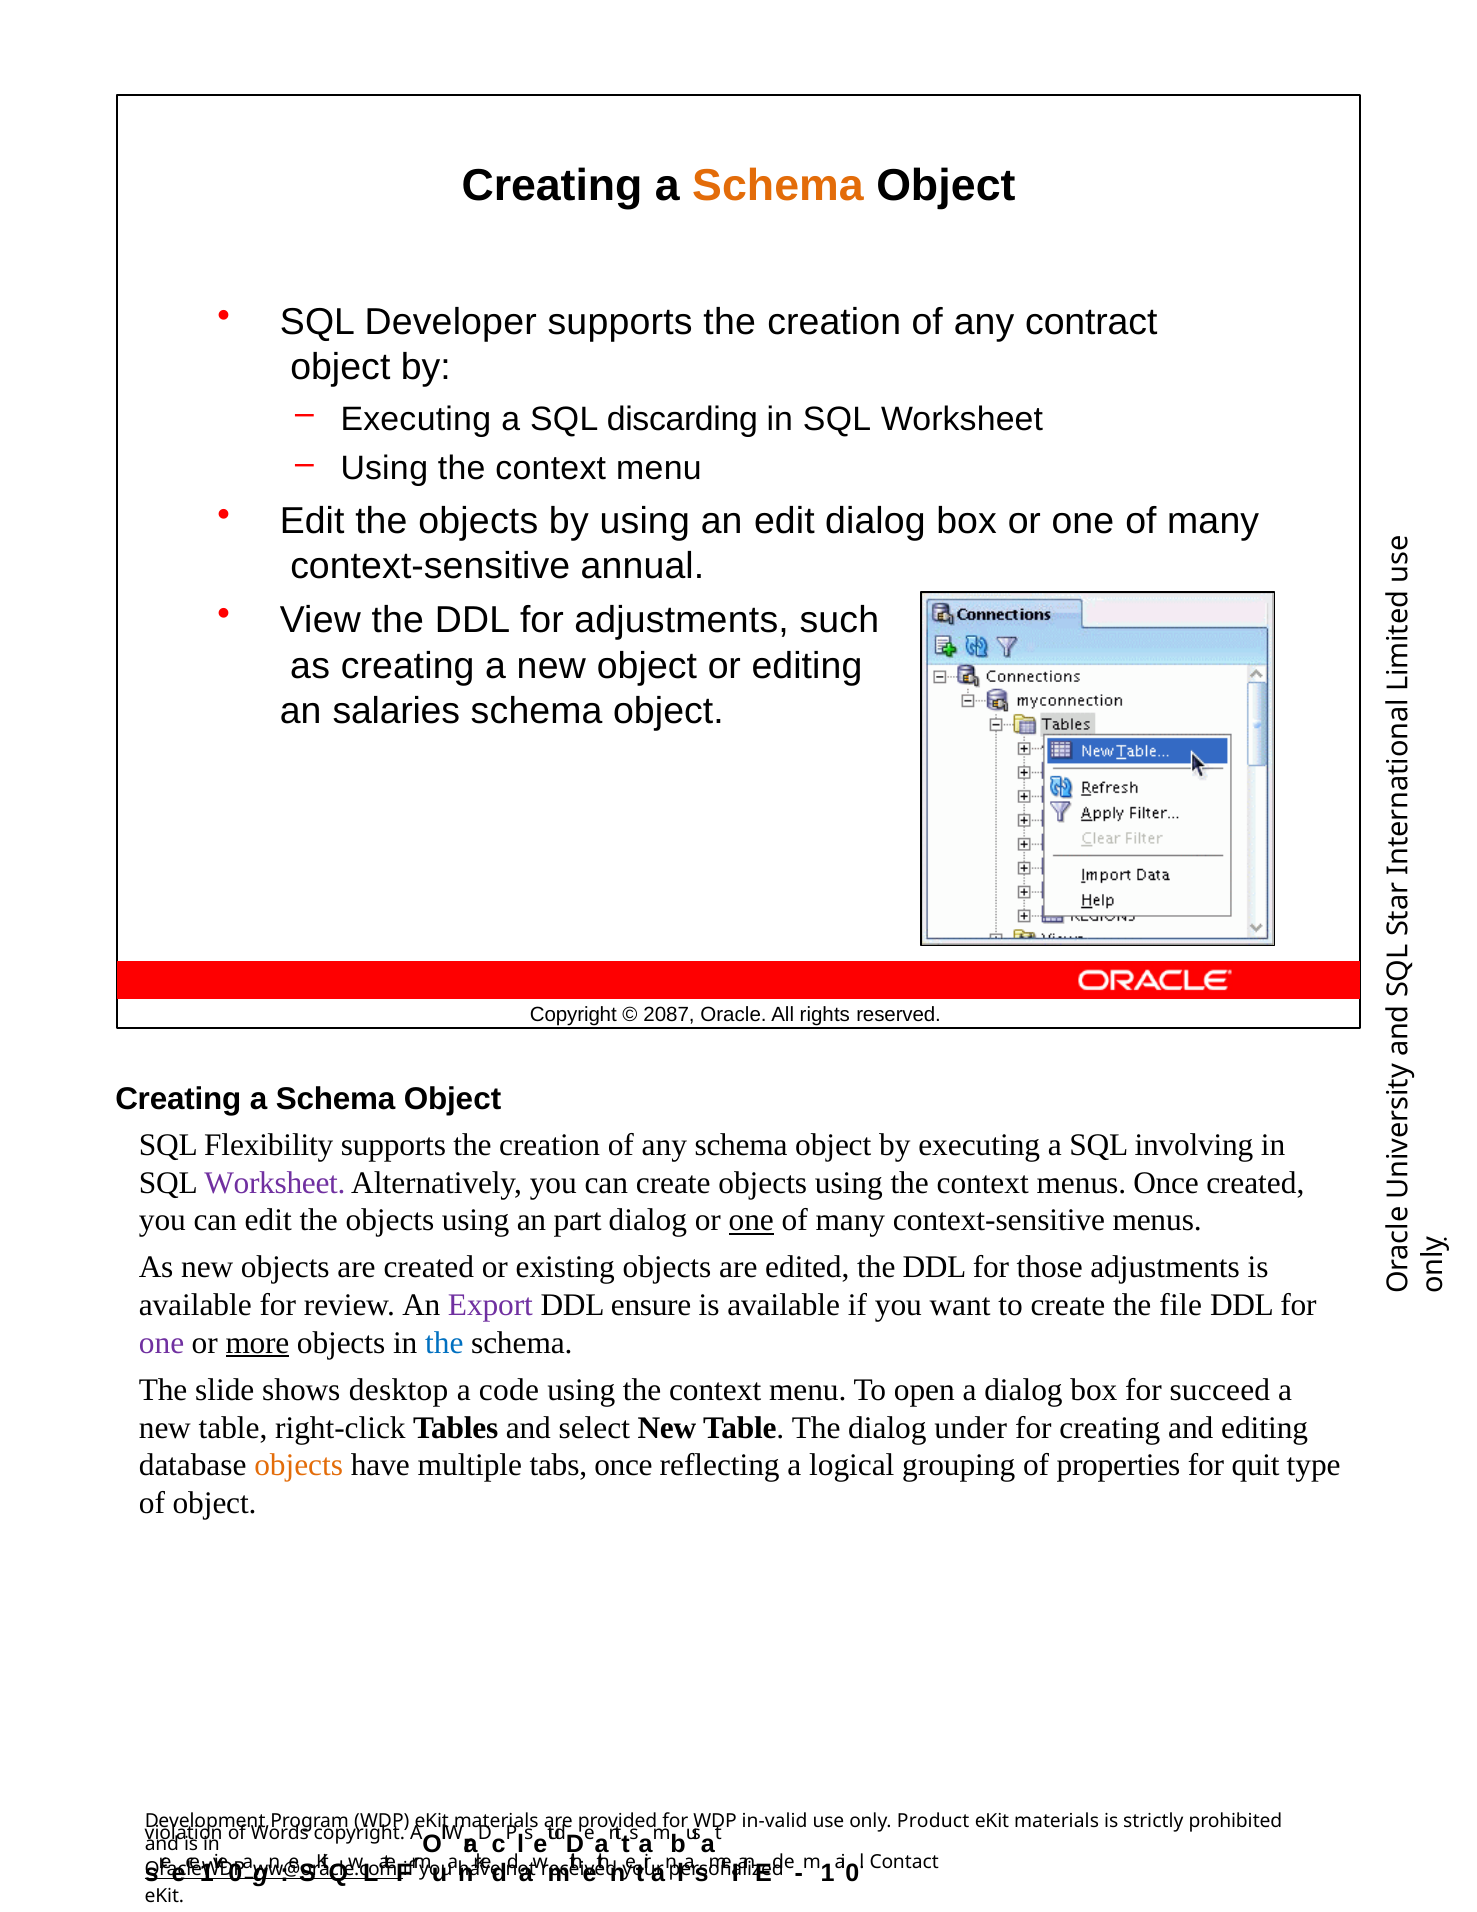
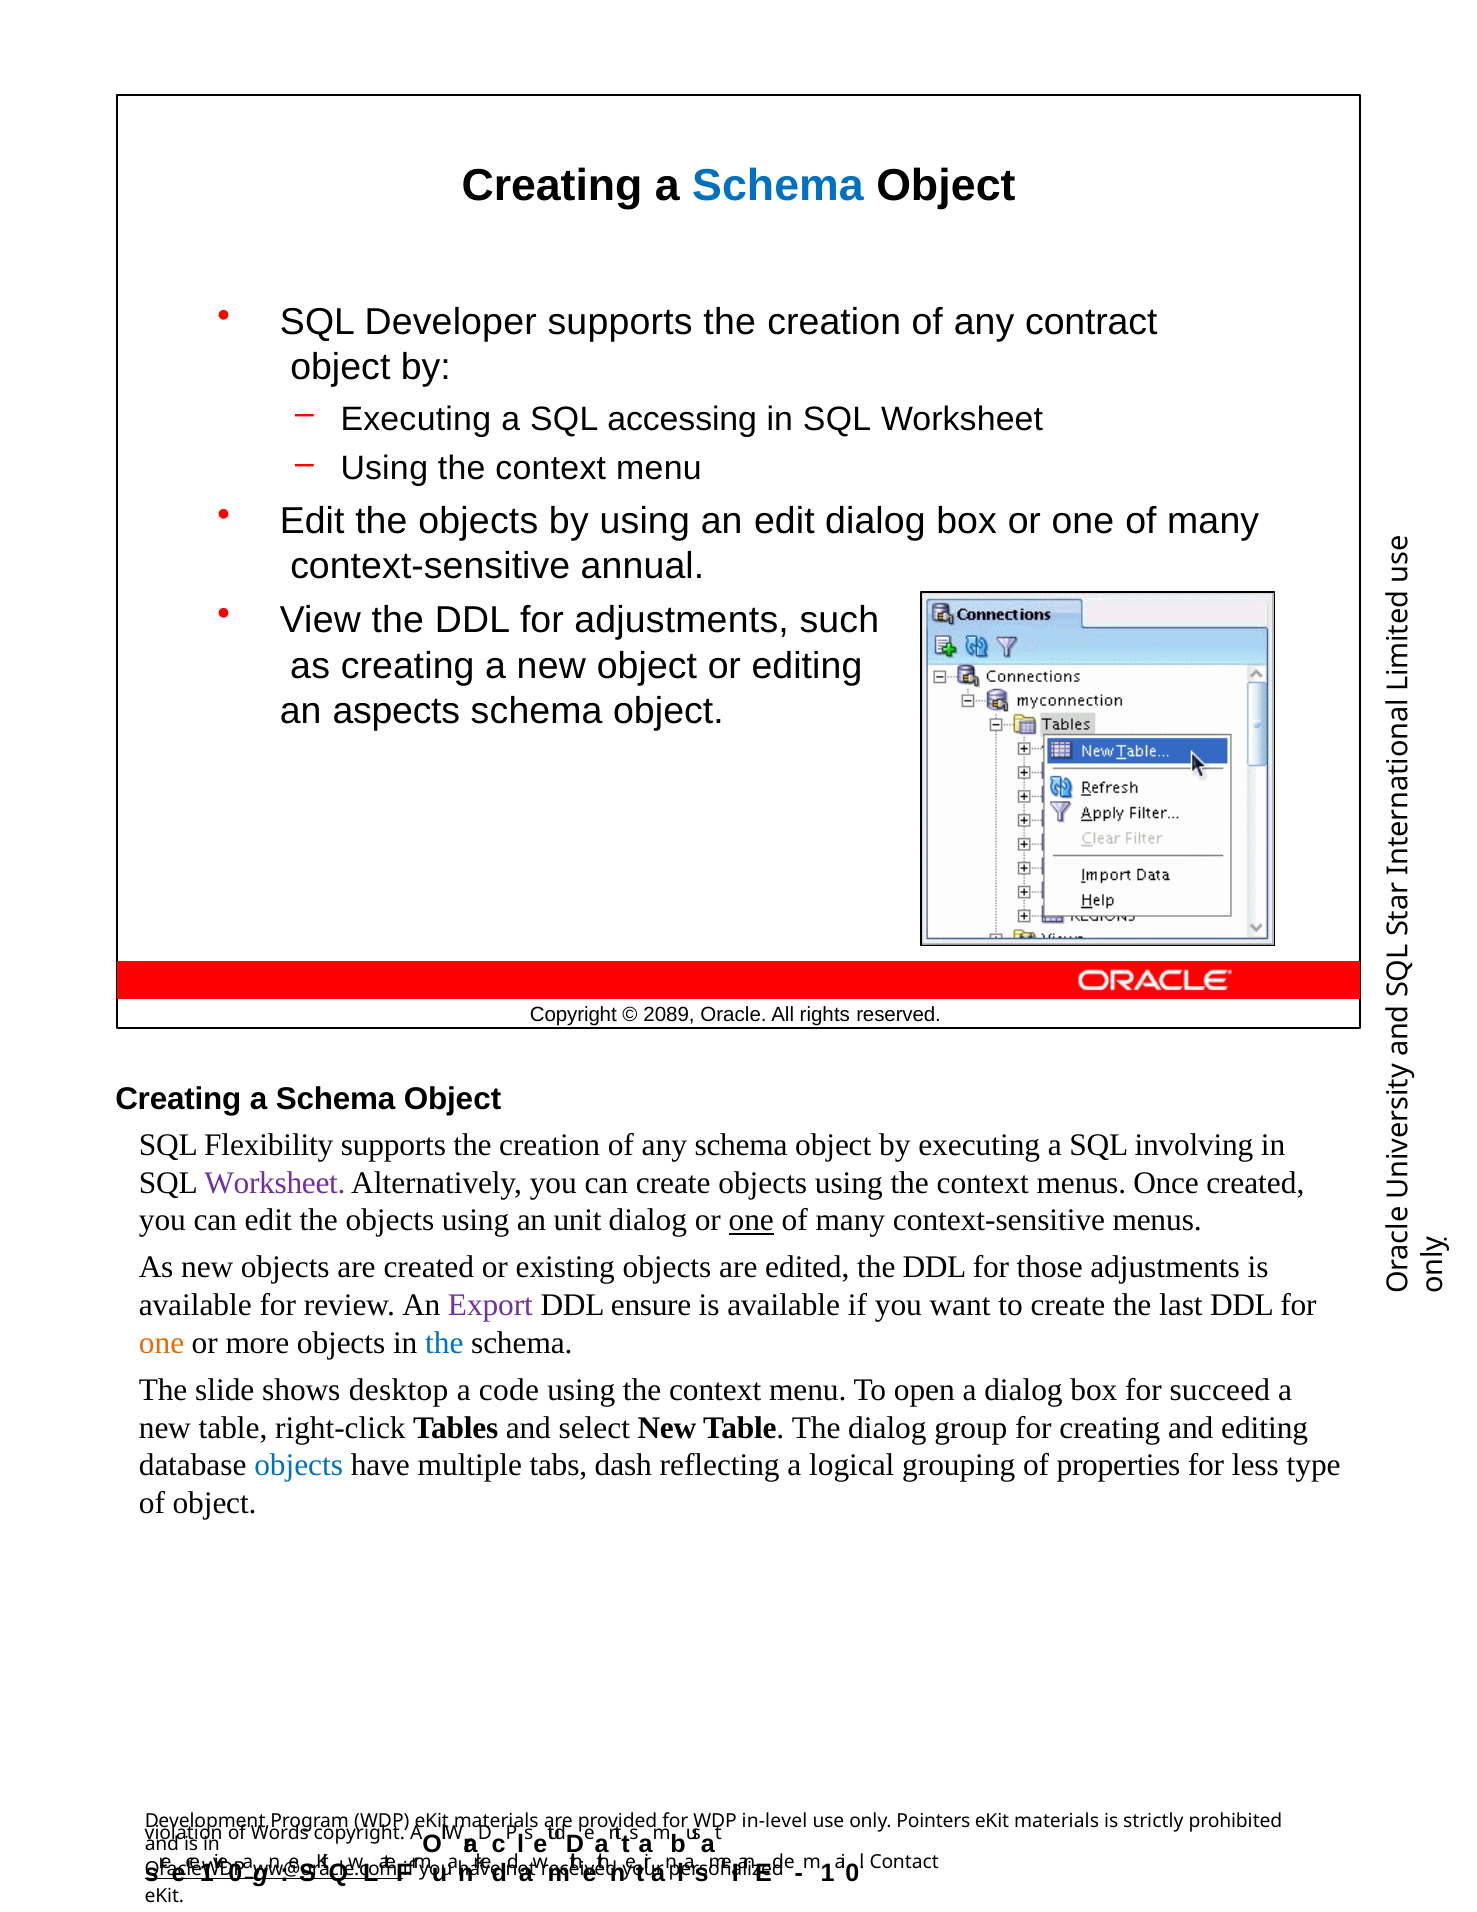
Schema at (778, 186) colour: orange -> blue
discarding: discarding -> accessing
salaries: salaries -> aspects
2087: 2087 -> 2089
part: part -> unit
file: file -> last
one at (162, 1342) colour: purple -> orange
more underline: present -> none
under: under -> group
objects at (299, 1465) colour: orange -> blue
tabs once: once -> dash
quit: quit -> less
in-valid: in-valid -> in-level
Product: Product -> Pointers
